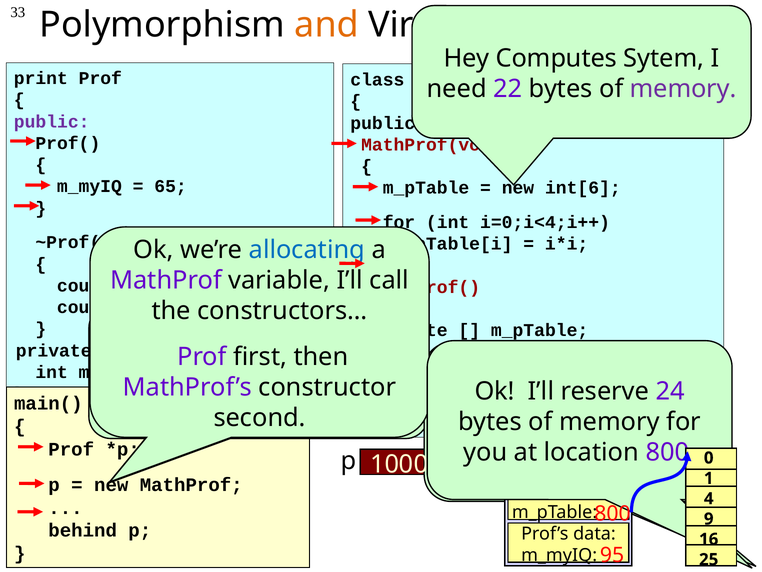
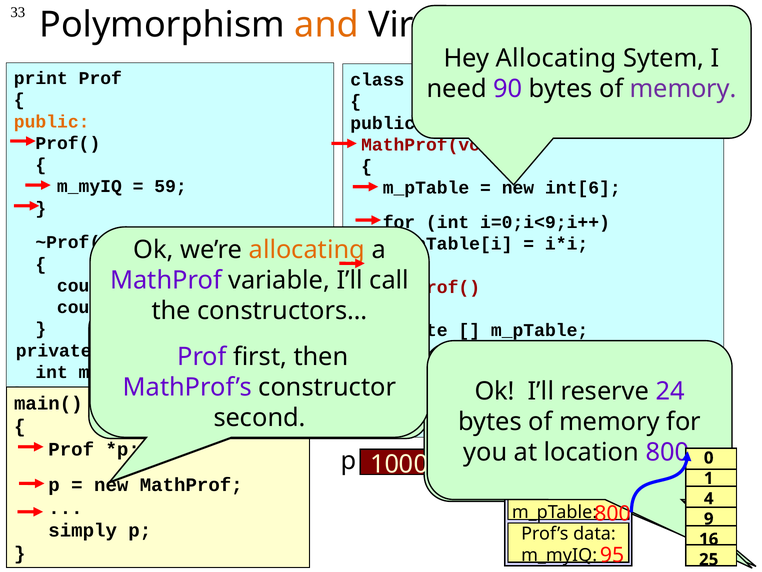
Hey Computes: Computes -> Allocating
22: 22 -> 90
public at (52, 122) colour: purple -> orange
65: 65 -> 59
i=0;i<4;i++: i=0;i<4;i++ -> i=0;i<9;i++
allocating at (307, 250) colour: blue -> orange
behind: behind -> simply
